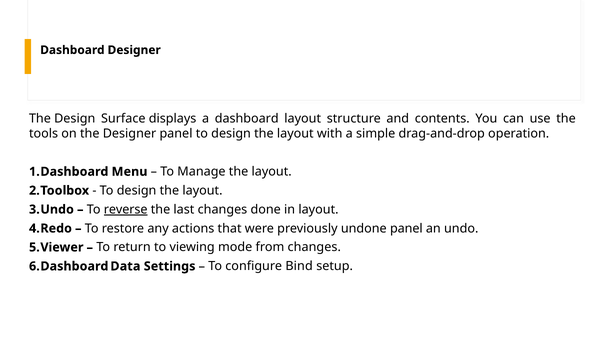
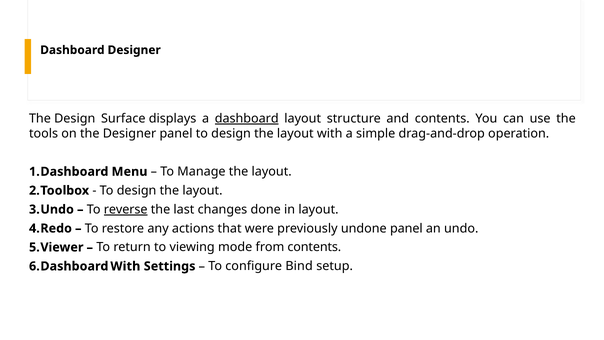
dashboard at (247, 119) underline: none -> present
from changes: changes -> contents
Data at (125, 266): Data -> With
